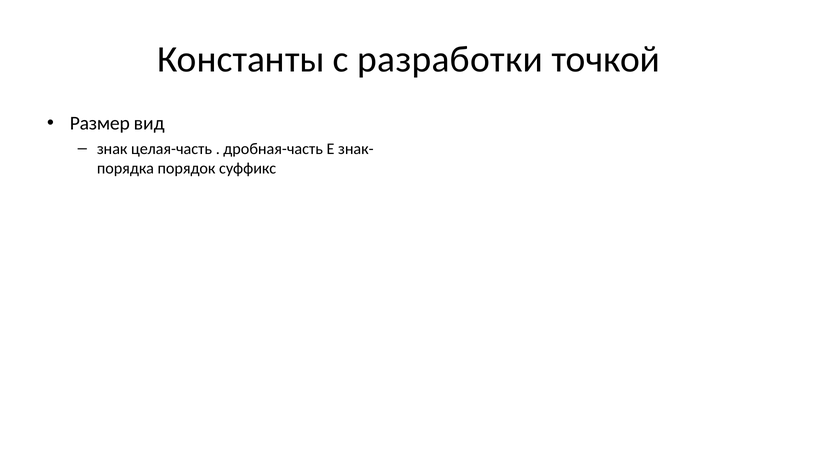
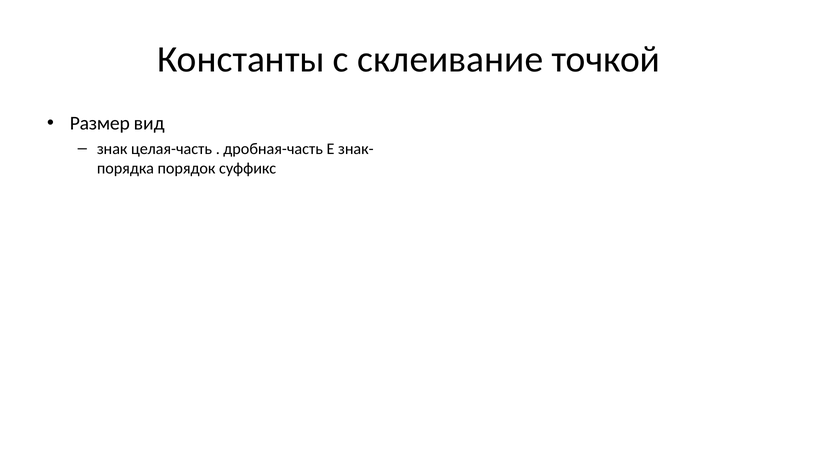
разработки: разработки -> склеивание
